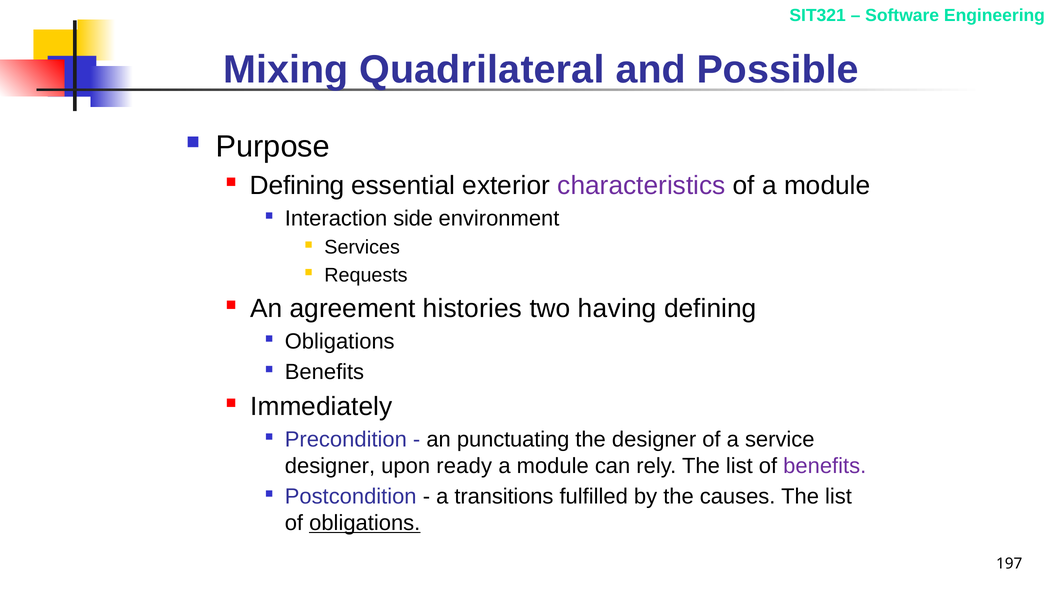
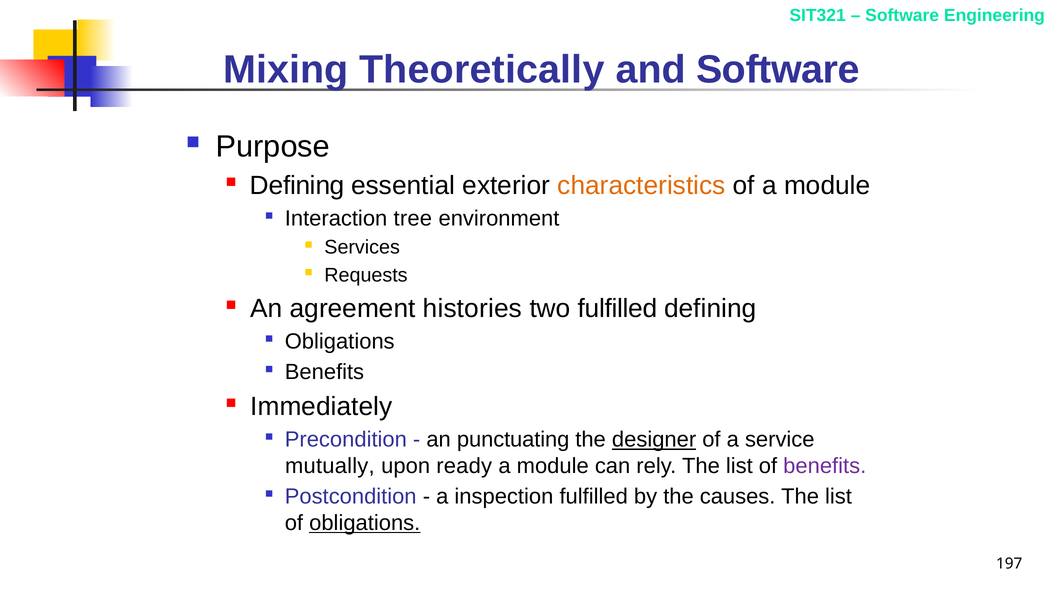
Quadrilateral: Quadrilateral -> Theoretically
and Possible: Possible -> Software
characteristics colour: purple -> orange
side: side -> tree
two having: having -> fulfilled
designer at (654, 440) underline: none -> present
designer at (330, 466): designer -> mutually
transitions: transitions -> inspection
